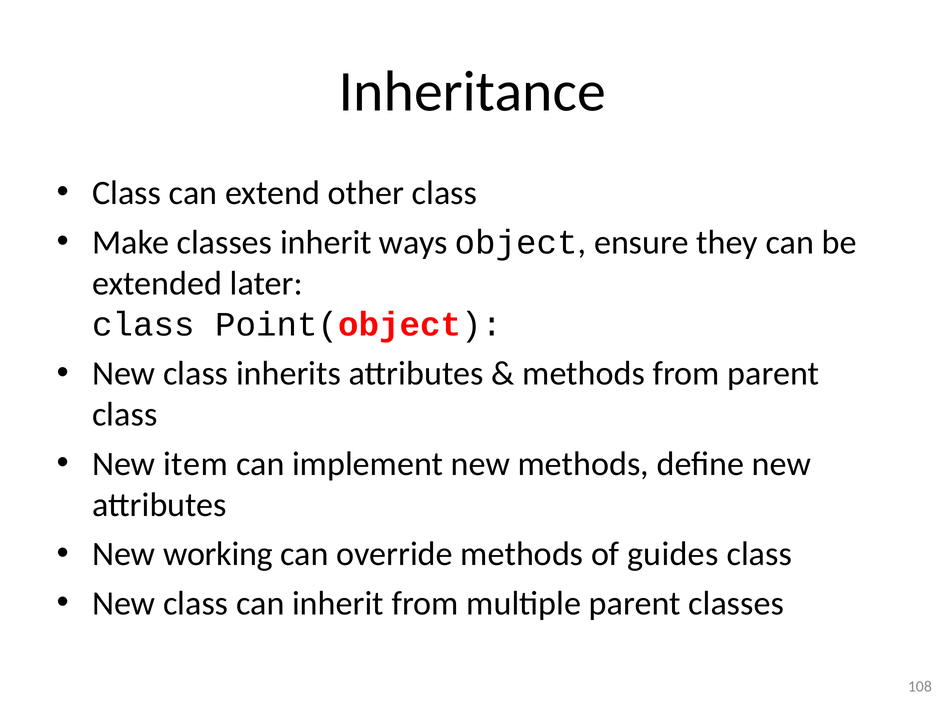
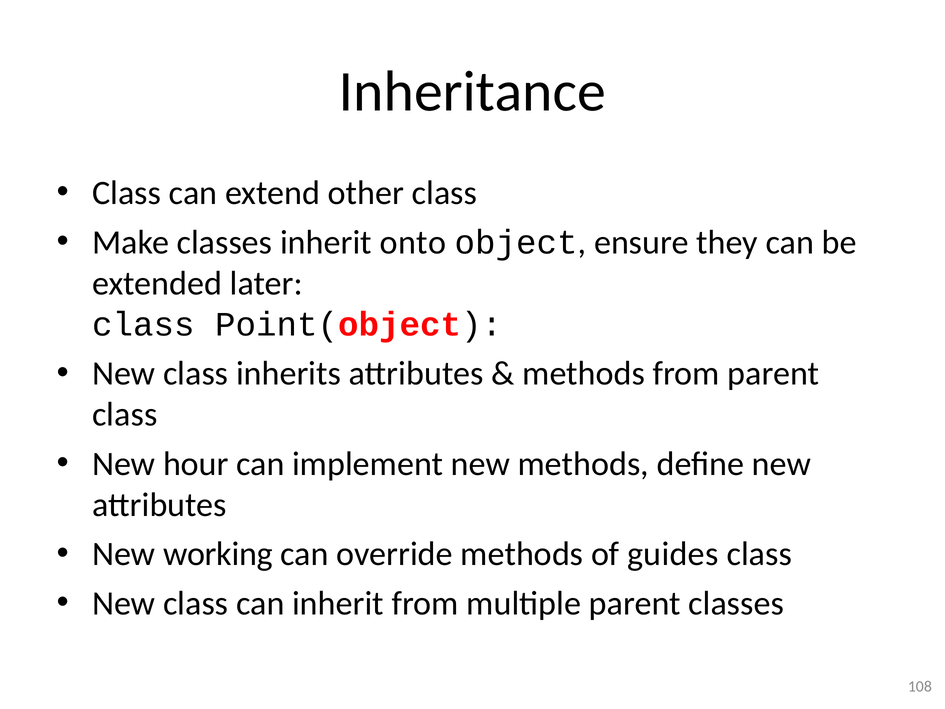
ways: ways -> onto
item: item -> hour
